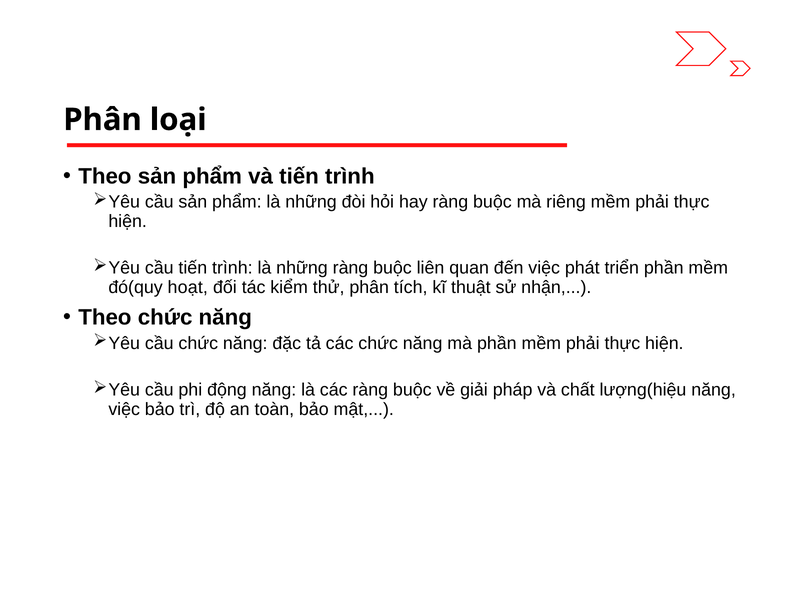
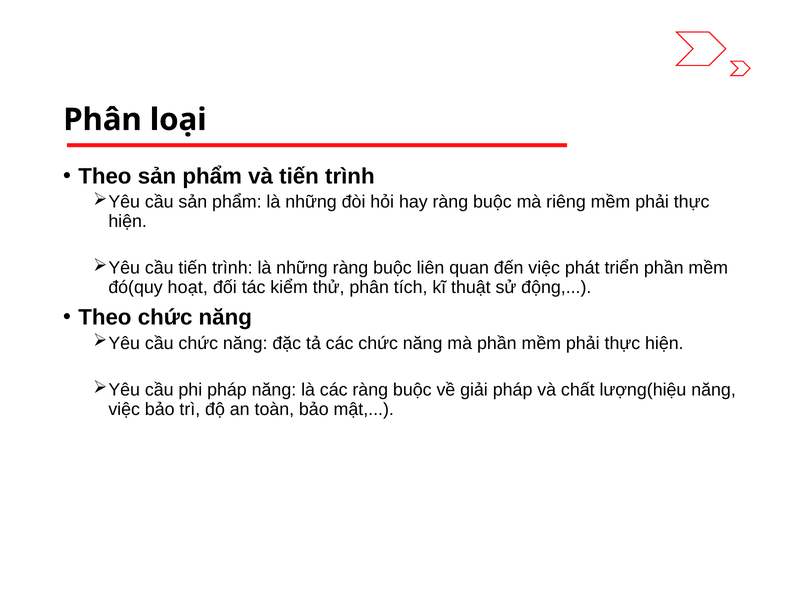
nhận: nhận -> động
phi động: động -> pháp
